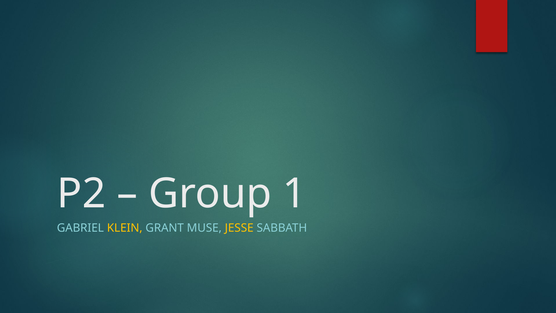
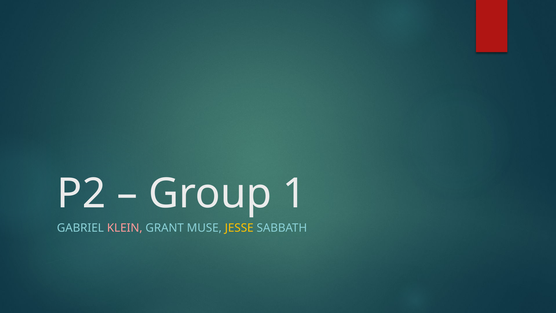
KLEIN colour: yellow -> pink
